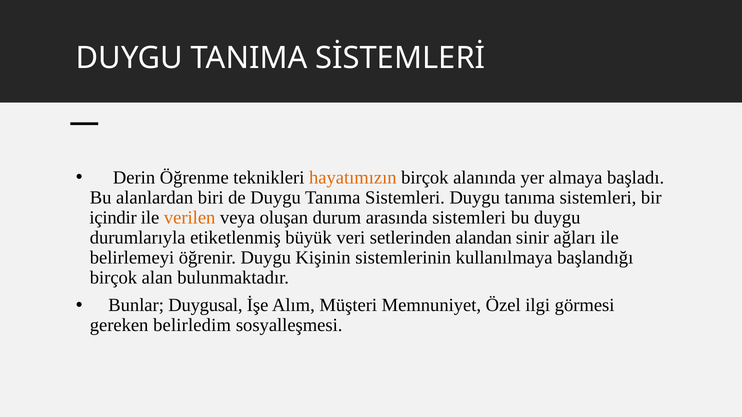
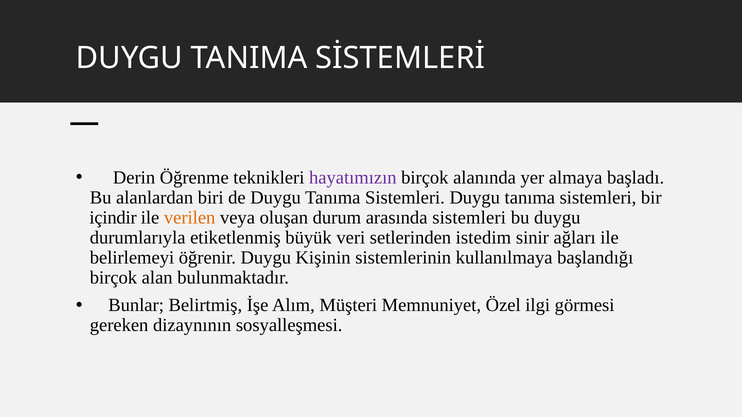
hayatımızın colour: orange -> purple
alandan: alandan -> istedim
Duygusal: Duygusal -> Belirtmiş
belirledim: belirledim -> dizaynının
